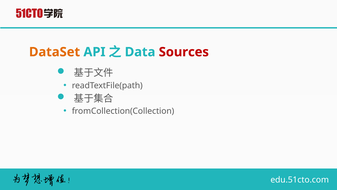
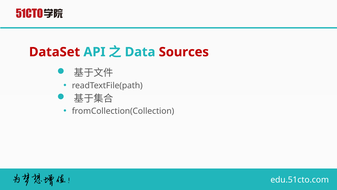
DataSet colour: orange -> red
